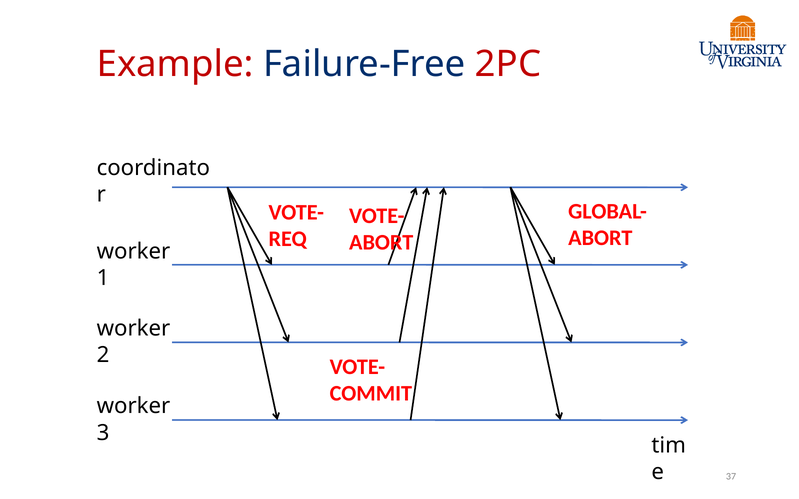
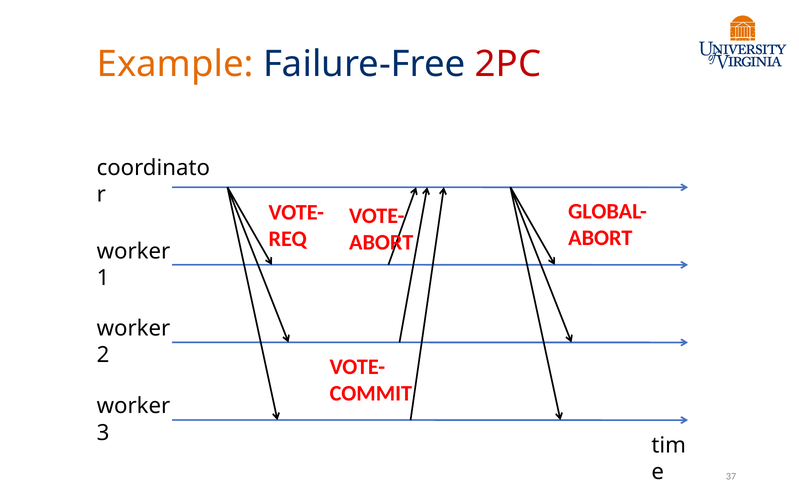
Example colour: red -> orange
